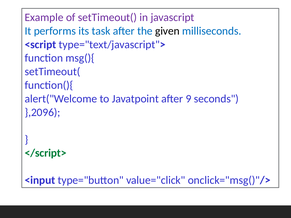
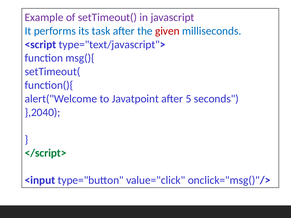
given colour: black -> red
9: 9 -> 5
},2096: },2096 -> },2040
